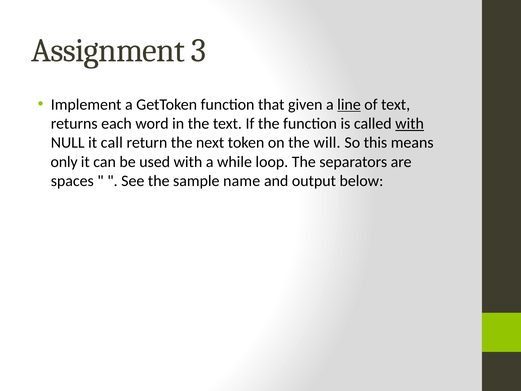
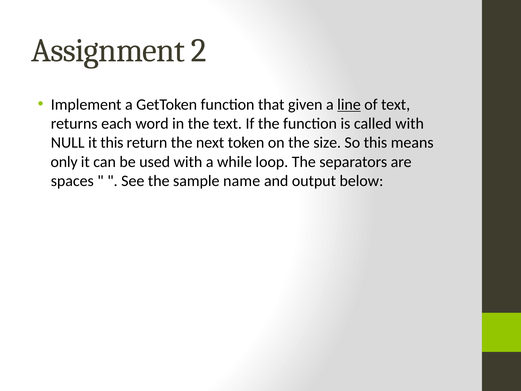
3: 3 -> 2
with at (410, 124) underline: present -> none
it call: call -> this
will: will -> size
